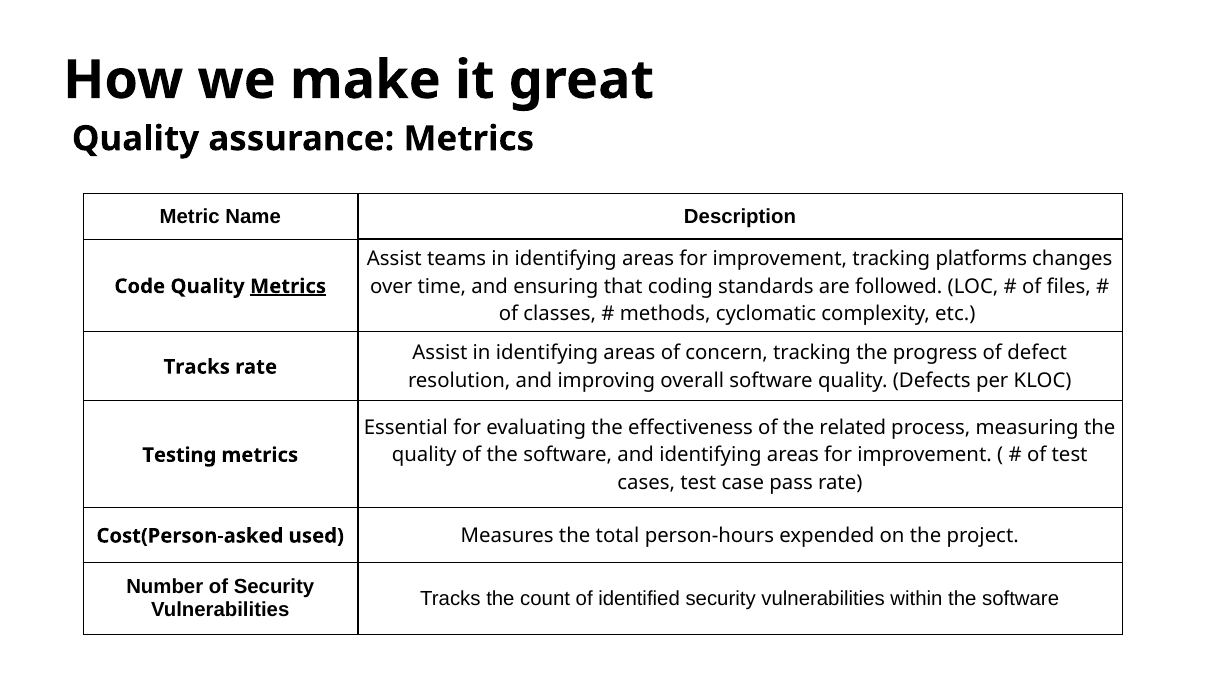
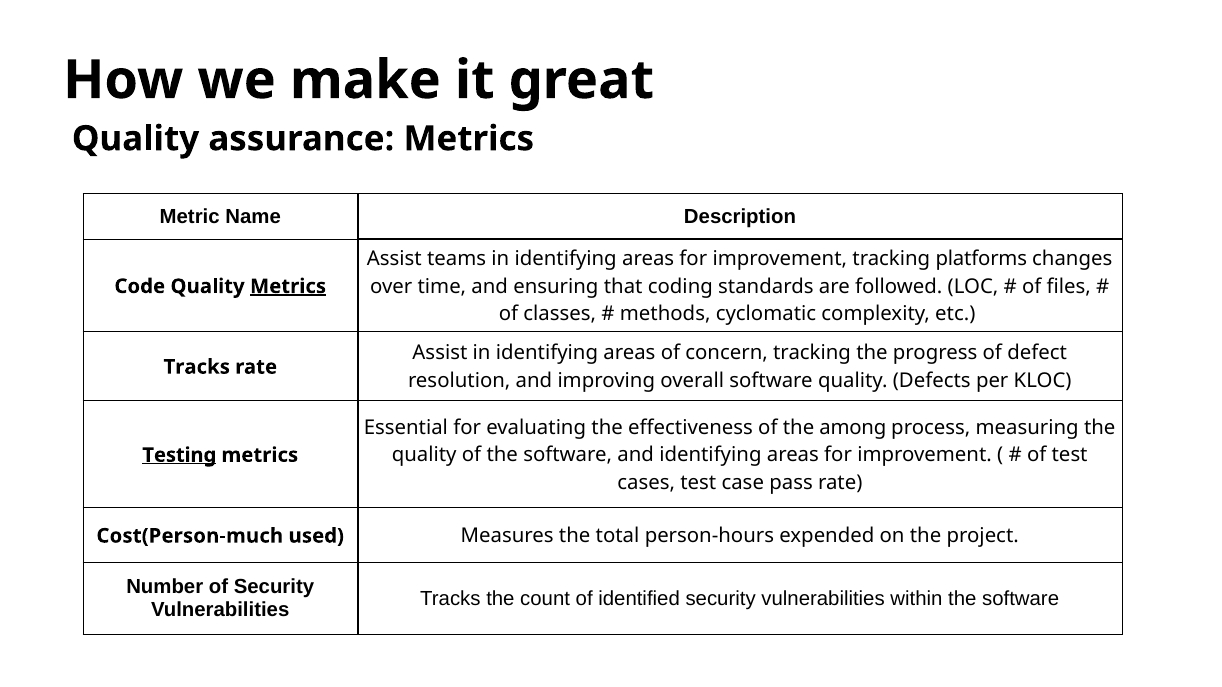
related: related -> among
Testing underline: none -> present
Cost(Person-asked: Cost(Person-asked -> Cost(Person-much
